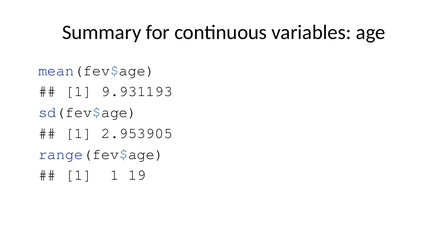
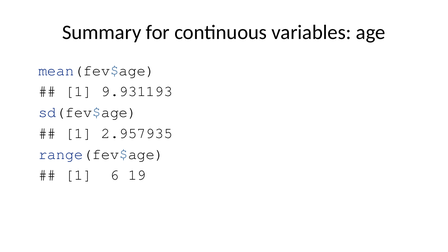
2.953905: 2.953905 -> 2.957935
1 1: 1 -> 6
